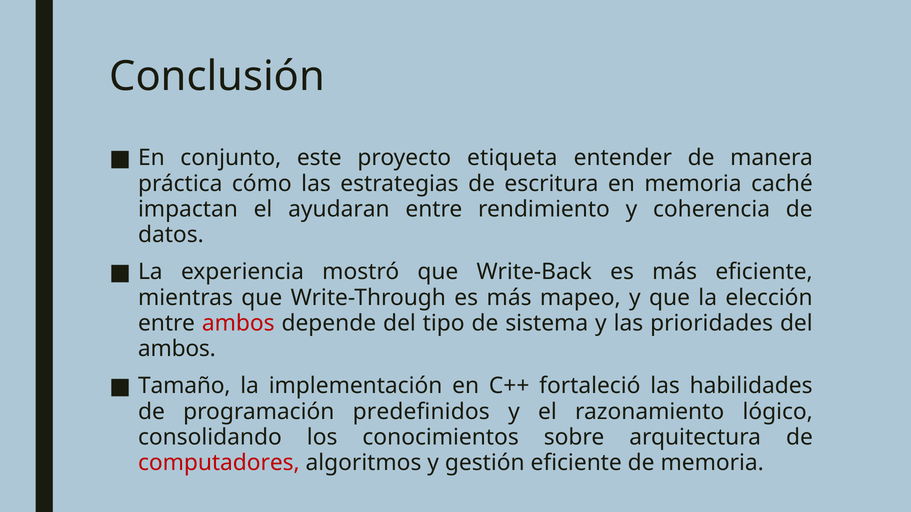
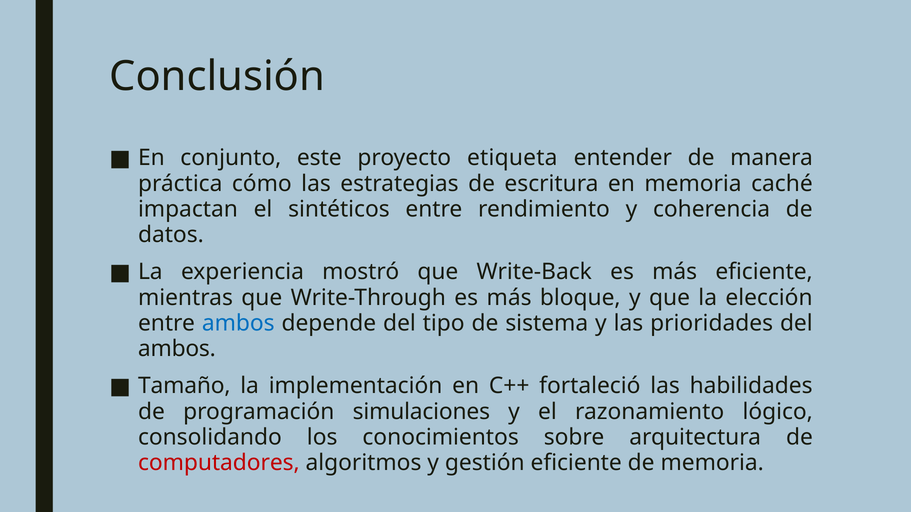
ayudaran: ayudaran -> sintéticos
mapeo: mapeo -> bloque
ambos at (238, 324) colour: red -> blue
predefinidos: predefinidos -> simulaciones
